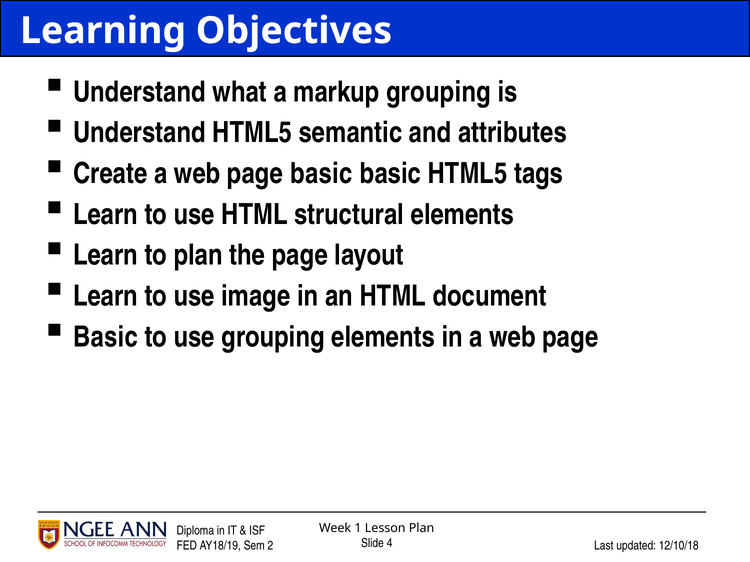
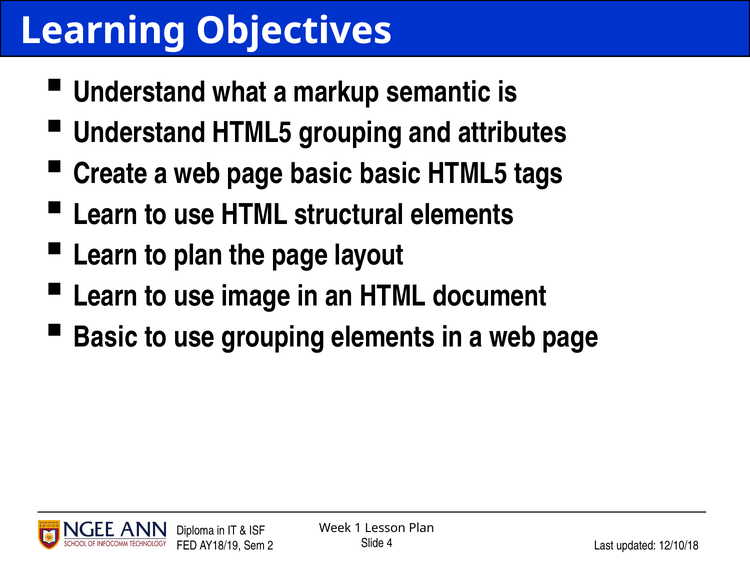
markup grouping: grouping -> semantic
HTML5 semantic: semantic -> grouping
